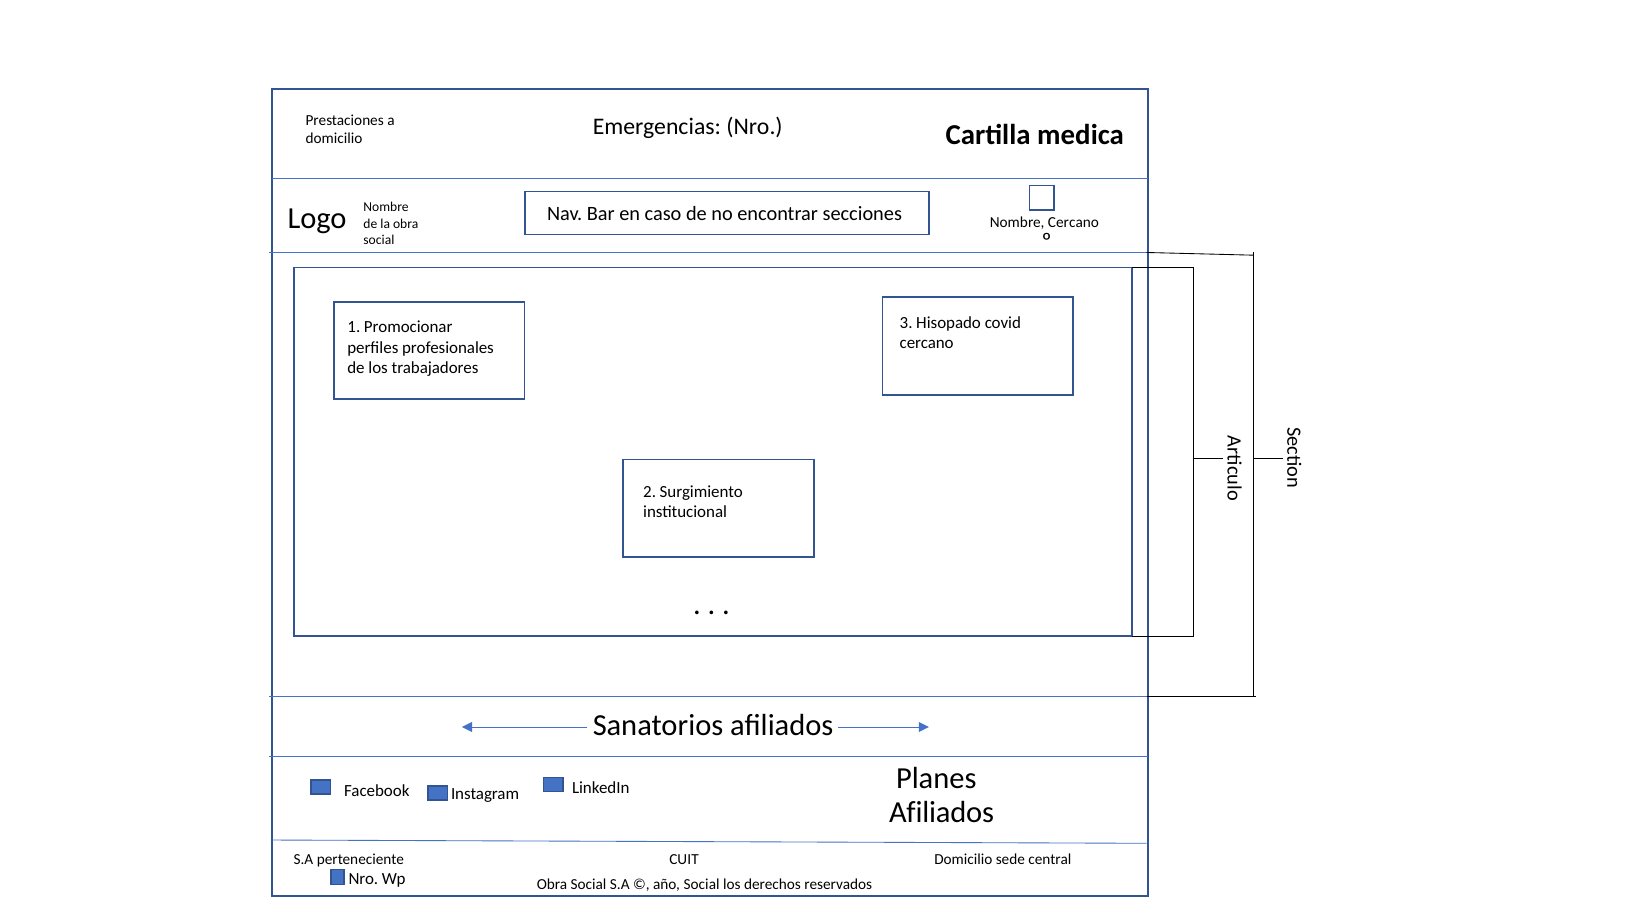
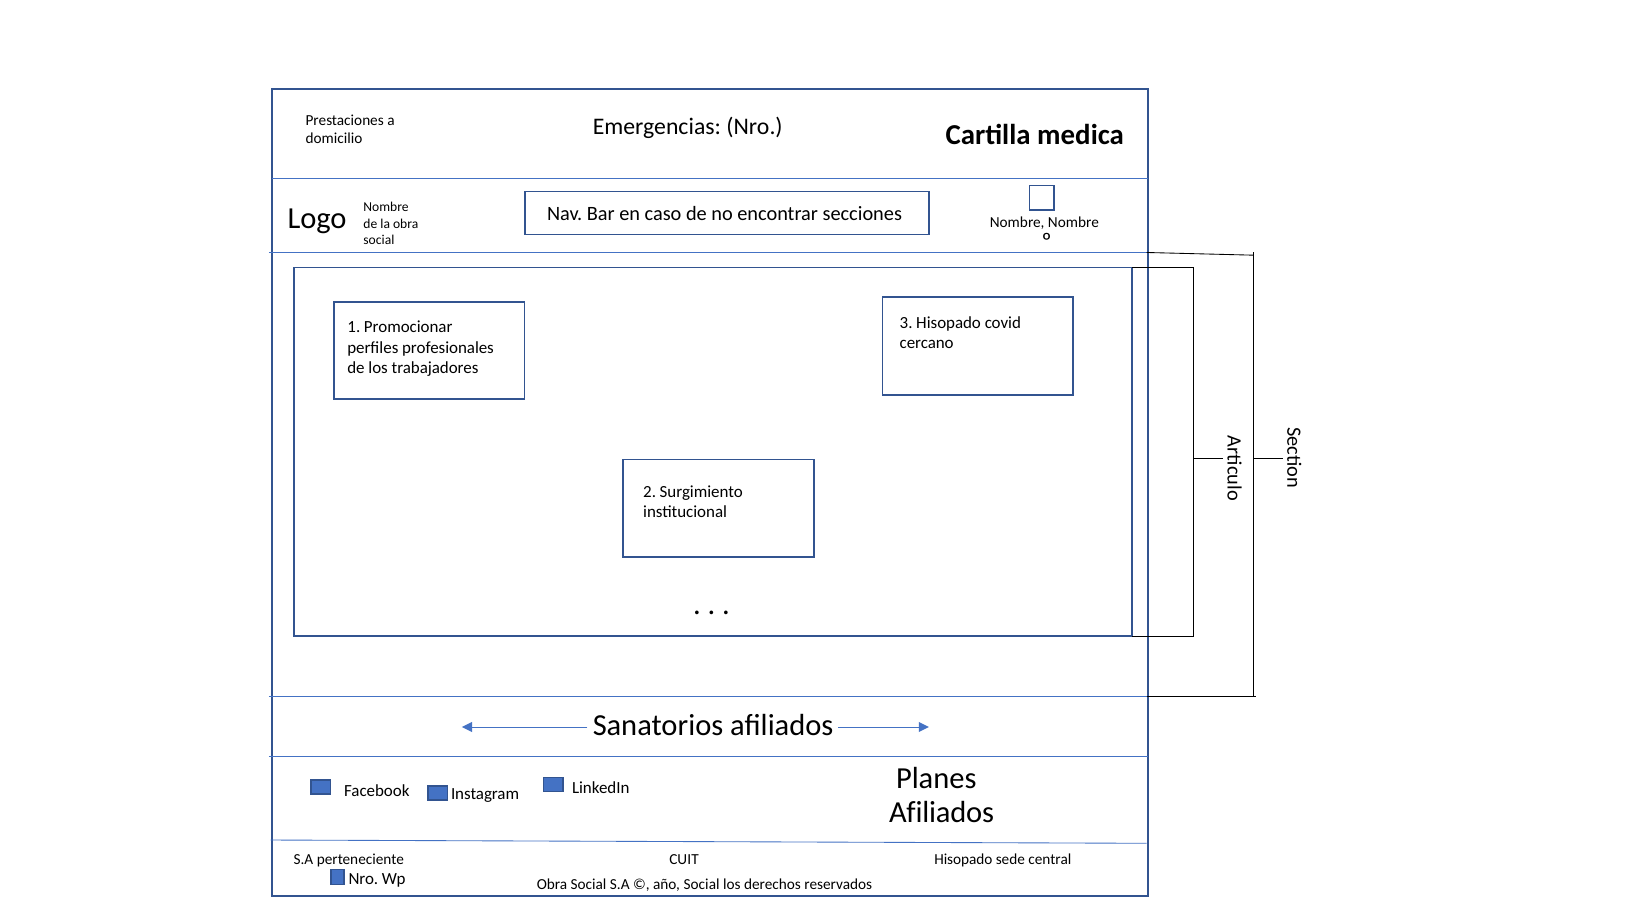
Nombre Cercano: Cercano -> Nombre
CUIT Domicilio: Domicilio -> Hisopado
